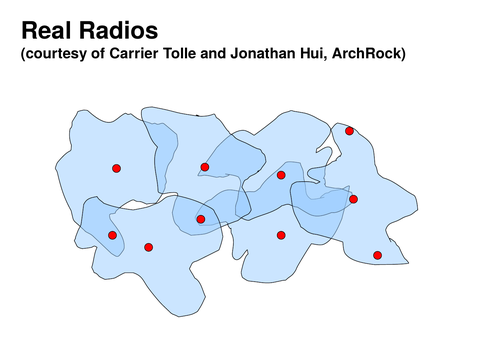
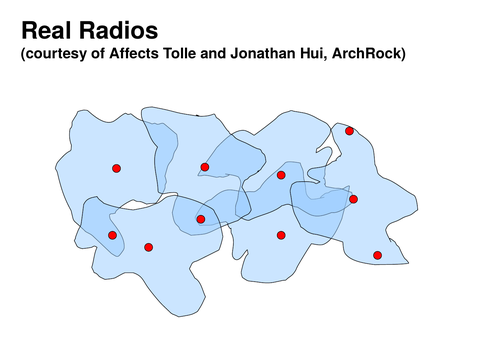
Carrier: Carrier -> Affects
